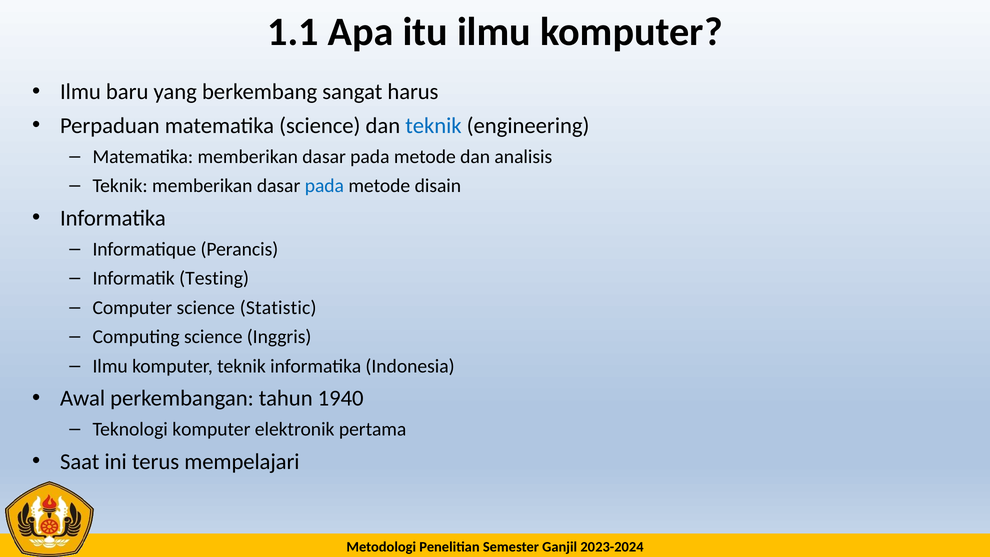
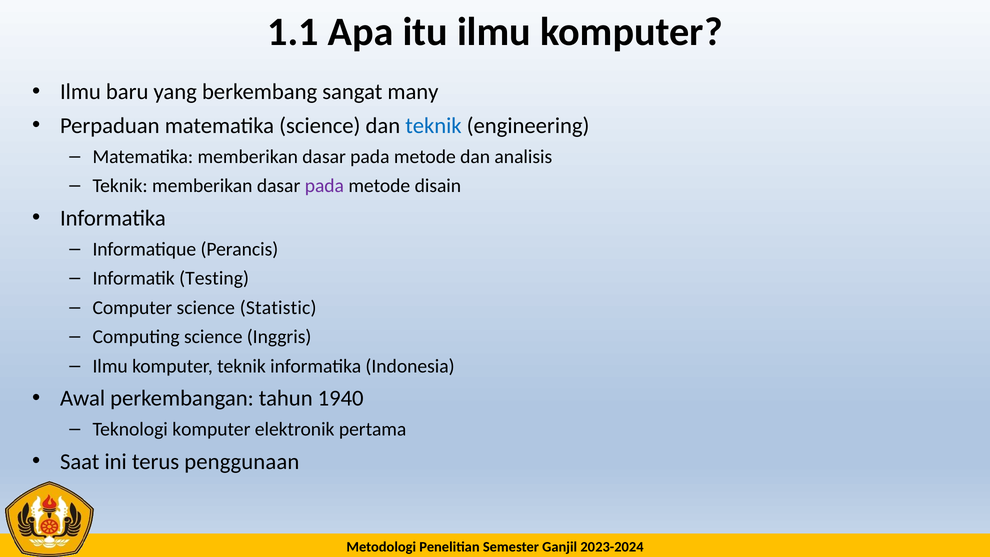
harus: harus -> many
pada at (324, 186) colour: blue -> purple
mempelajari: mempelajari -> penggunaan
